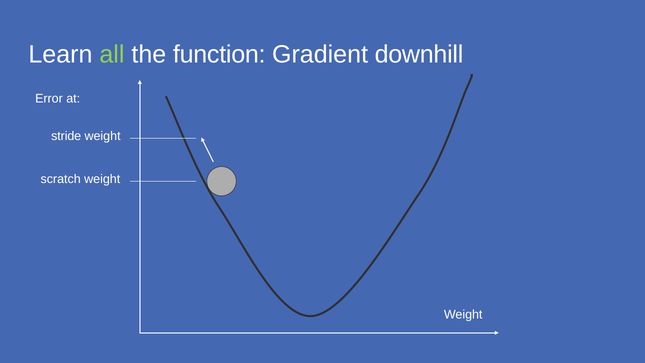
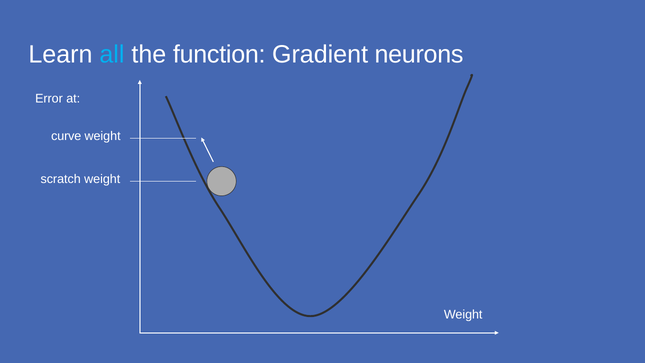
all colour: light green -> light blue
downhill: downhill -> neurons
stride: stride -> curve
